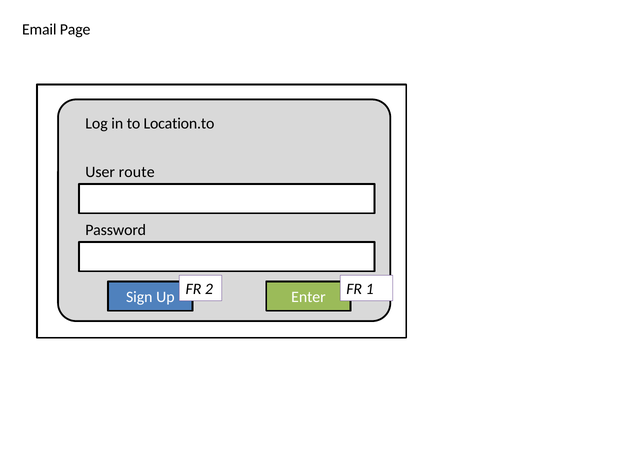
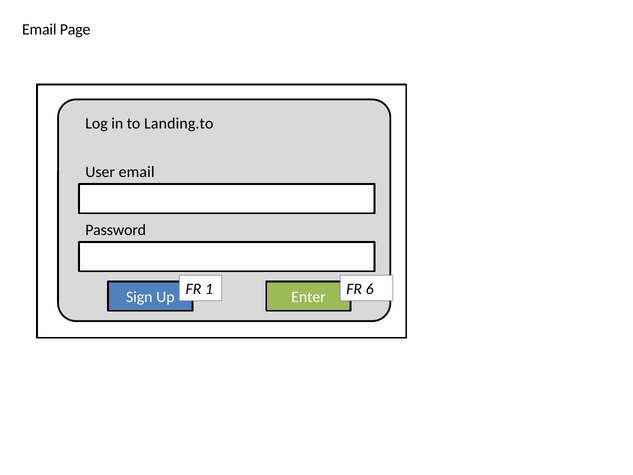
Location.to: Location.to -> Landing.to
User route: route -> email
2: 2 -> 1
1: 1 -> 6
